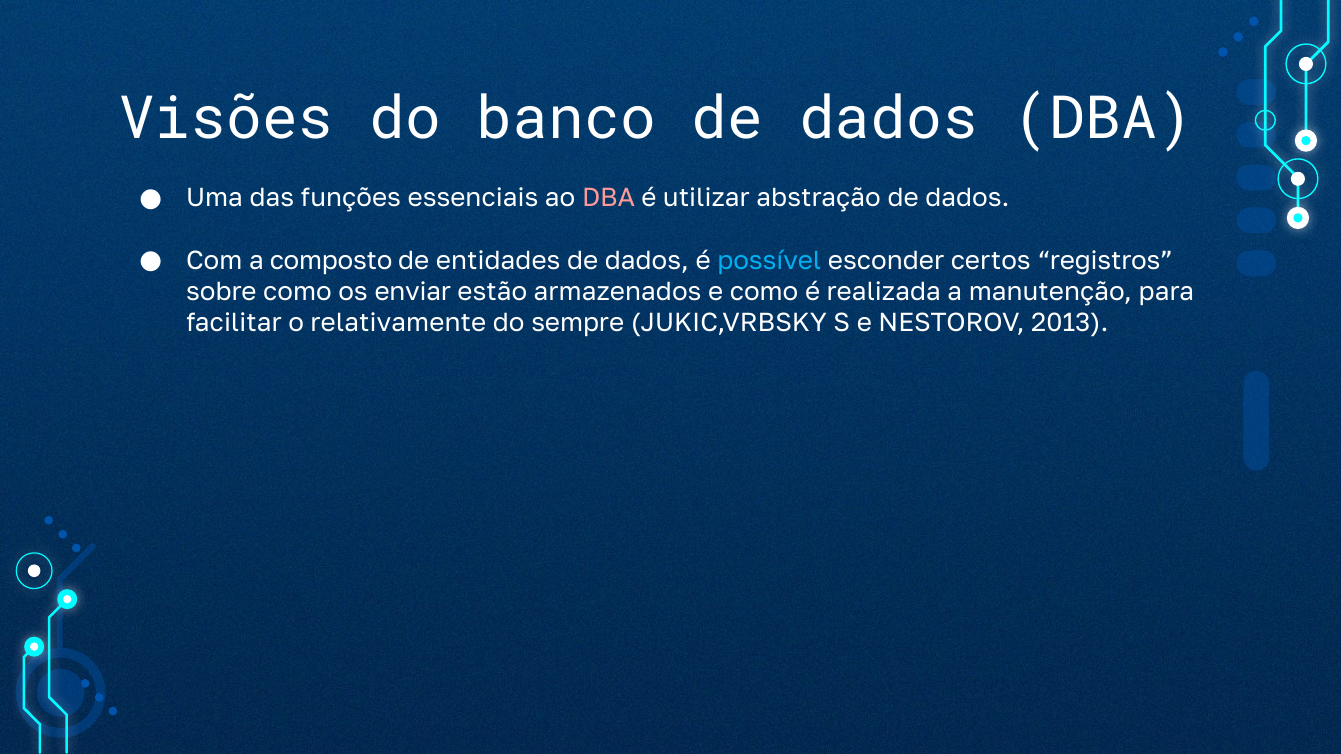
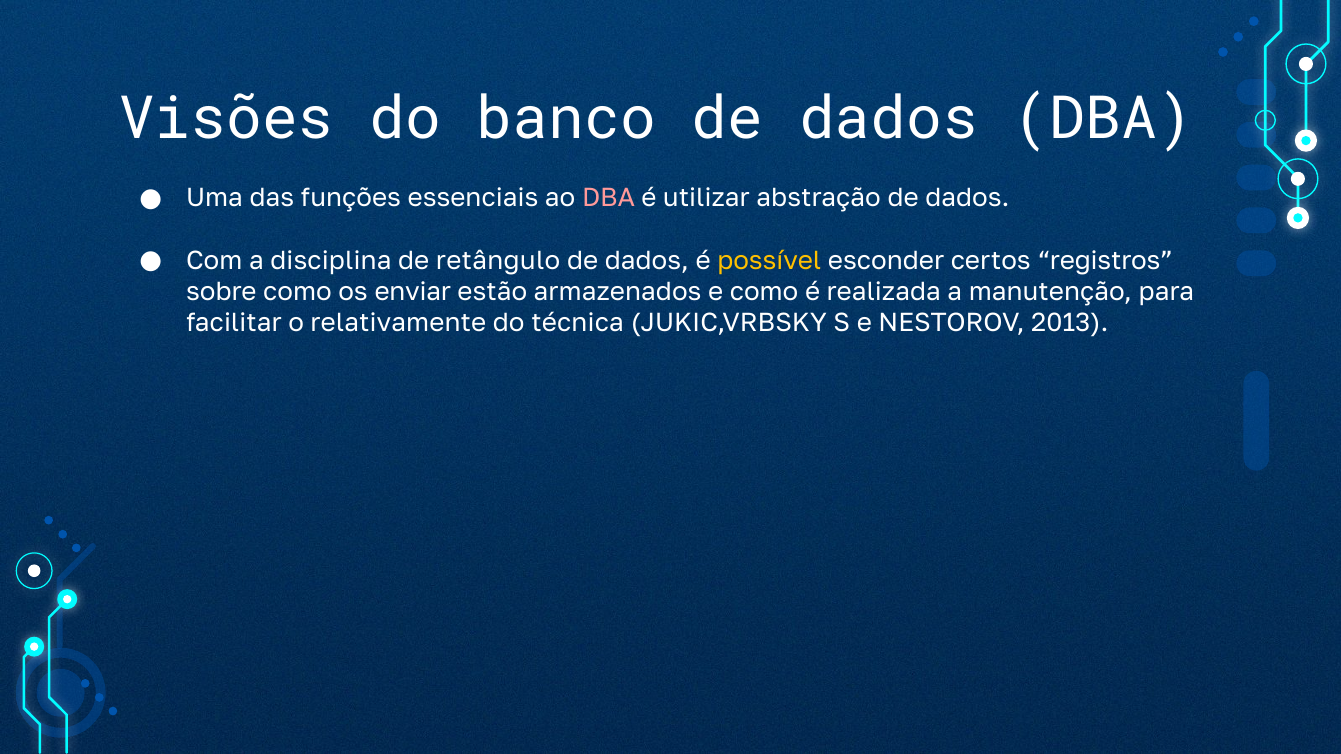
composto: composto -> disciplina
entidades: entidades -> retângulo
possível colour: light blue -> yellow
sempre: sempre -> técnica
